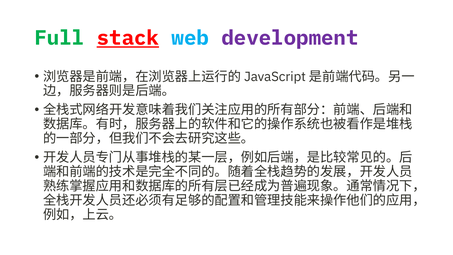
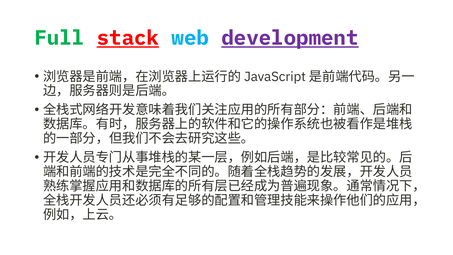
development underline: none -> present
